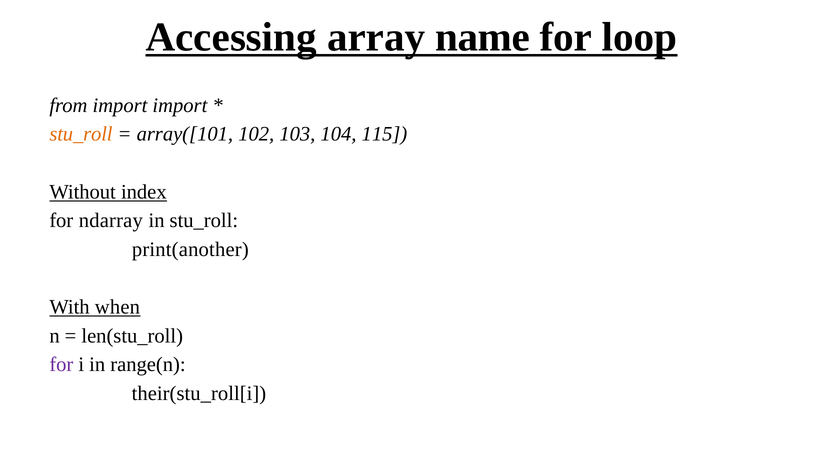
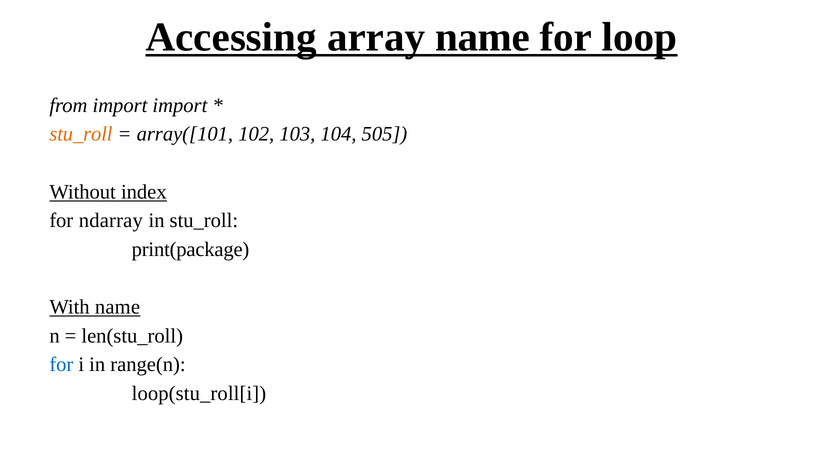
115: 115 -> 505
print(another: print(another -> print(package
With when: when -> name
for at (61, 365) colour: purple -> blue
their(stu_roll[i: their(stu_roll[i -> loop(stu_roll[i
